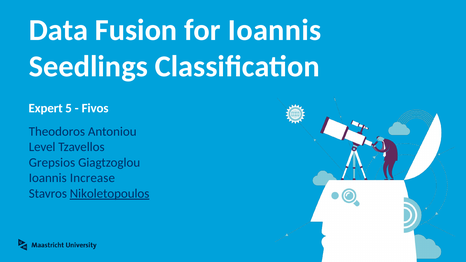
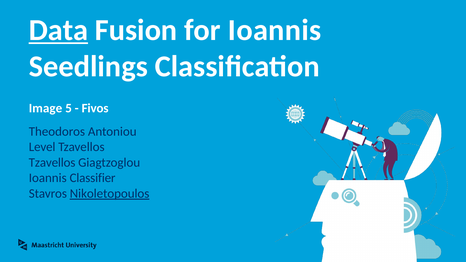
Data underline: none -> present
Expert: Expert -> Image
Grepsios at (52, 163): Grepsios -> Tzavellos
Increase: Increase -> Classifier
